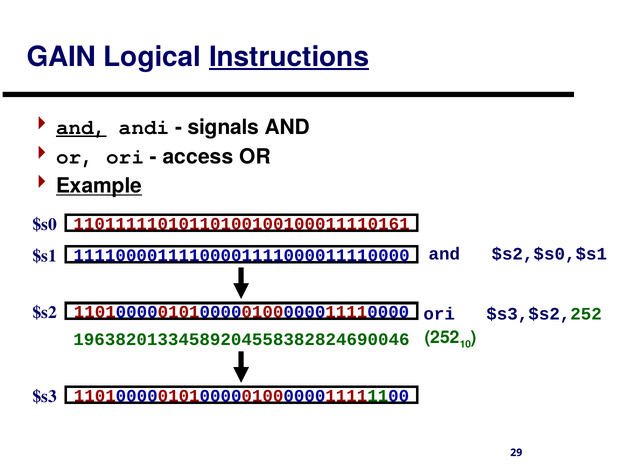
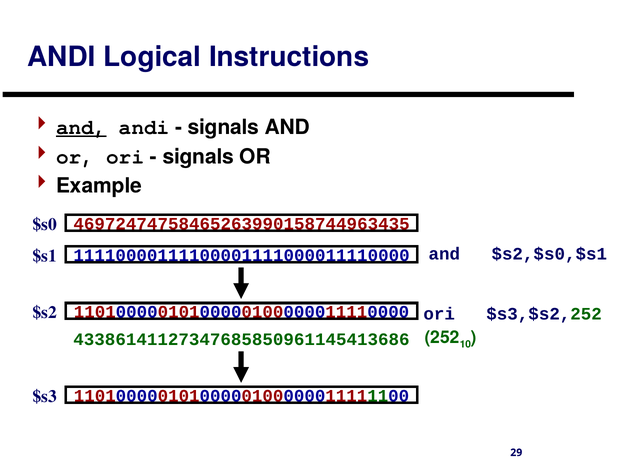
GAIN at (61, 57): GAIN -> ANDI
Instructions underline: present -> none
access at (198, 157): access -> signals
Example underline: present -> none
11011111010110100100100011110161: 11011111010110100100100011110161 -> 46972474758465263990158744963435
19638201334589204558382824690046: 19638201334589204558382824690046 -> 43386141127347685850961145413686
